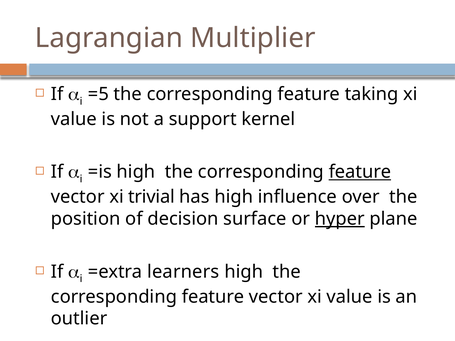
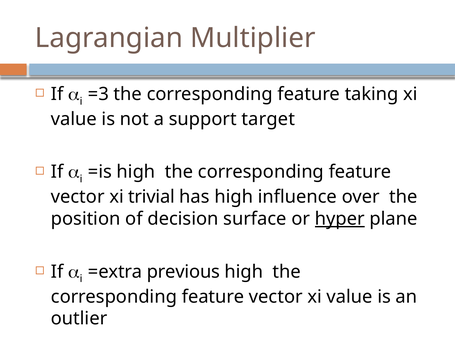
=5: =5 -> =3
kernel: kernel -> target
feature at (360, 172) underline: present -> none
learners: learners -> previous
